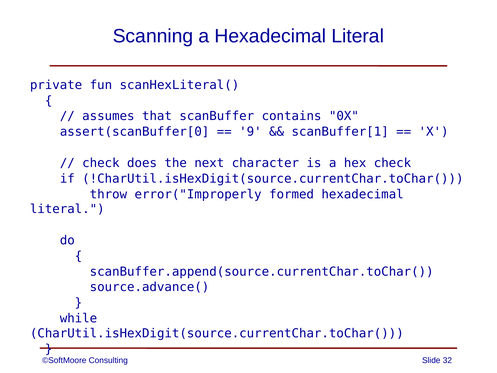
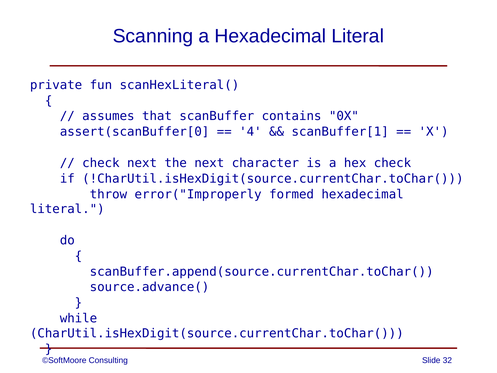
9: 9 -> 4
check does: does -> next
